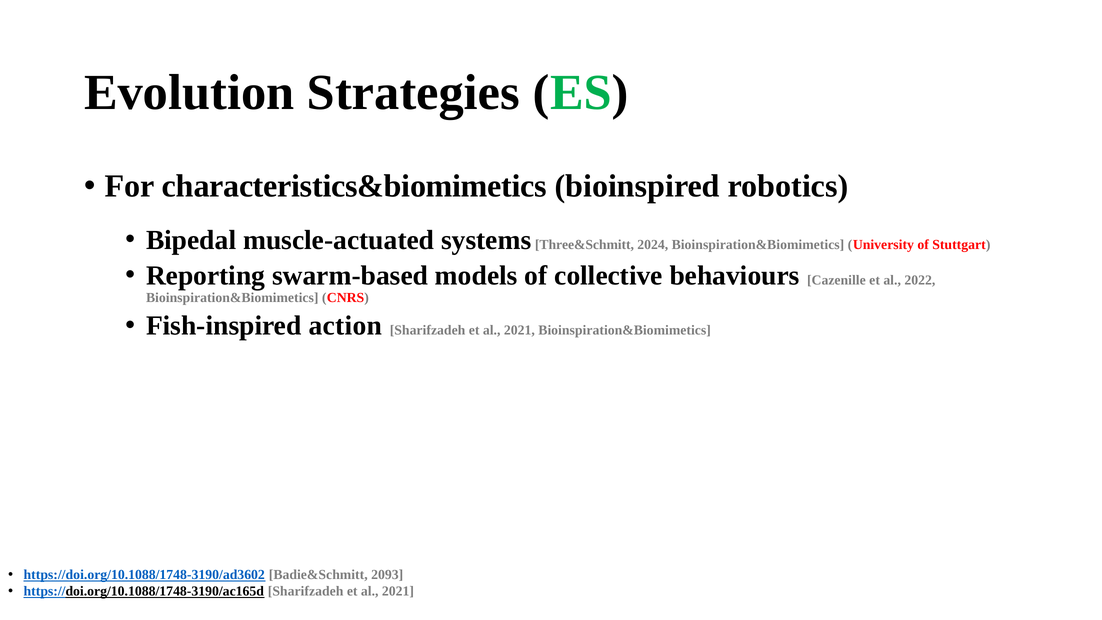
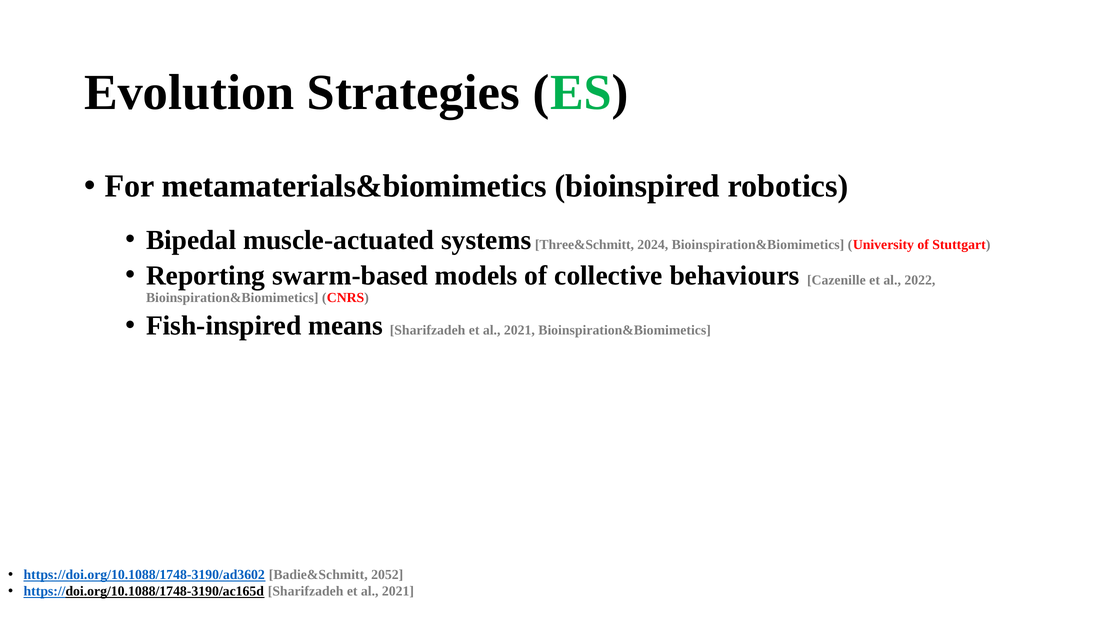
characteristics&biomimetics: characteristics&biomimetics -> metamaterials&biomimetics
action: action -> means
2093: 2093 -> 2052
